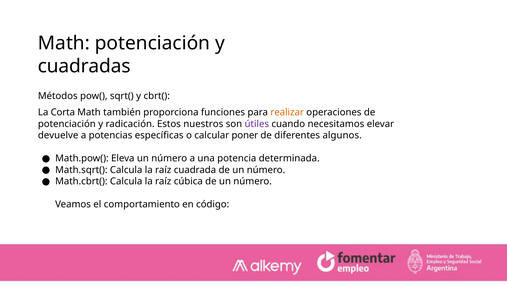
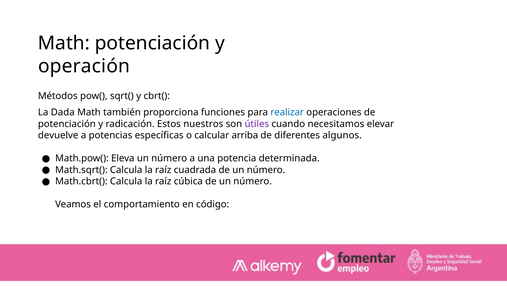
cuadradas: cuadradas -> operación
Corta: Corta -> Dada
realizar colour: orange -> blue
poner: poner -> arriba
